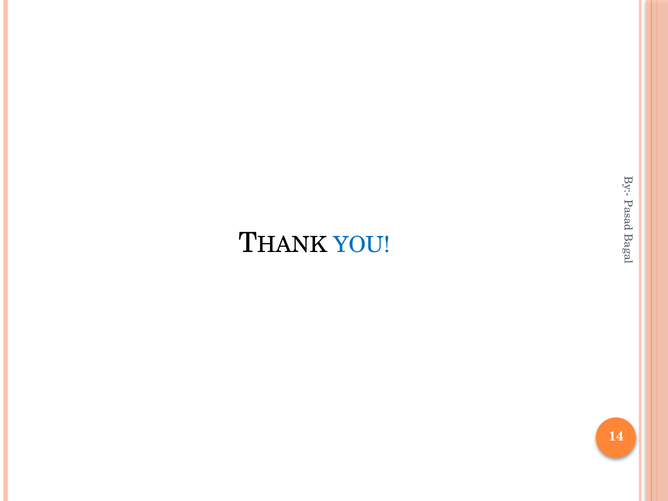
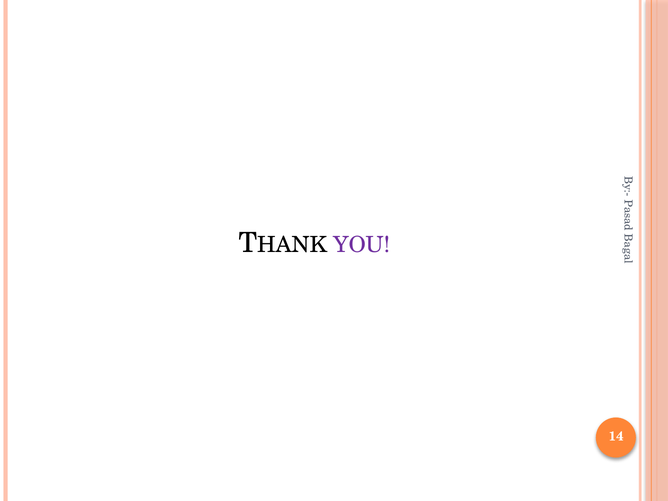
YOU colour: blue -> purple
